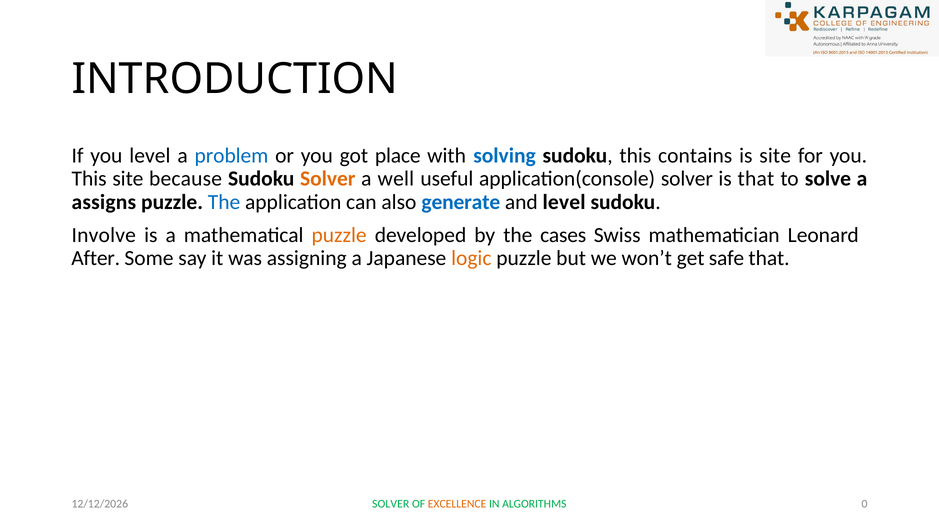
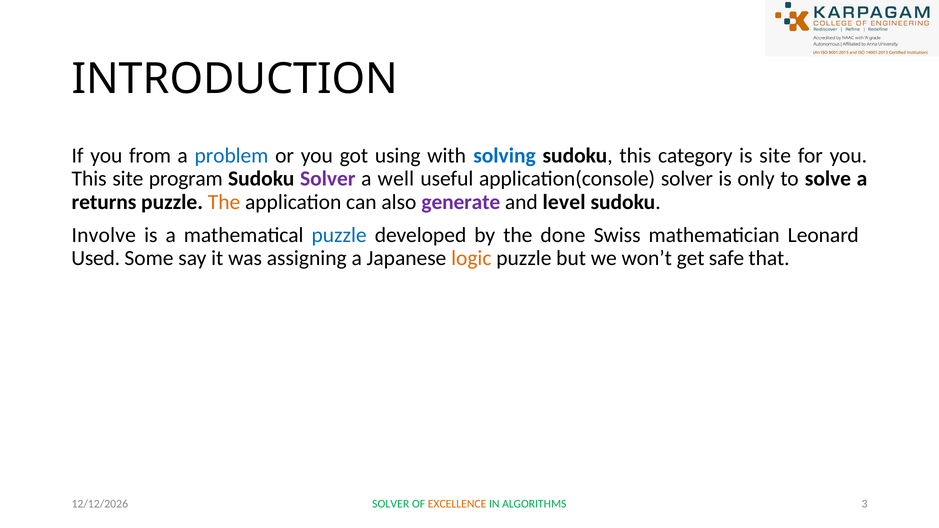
you level: level -> from
place: place -> using
contains: contains -> category
because: because -> program
Solver at (328, 179) colour: orange -> purple
is that: that -> only
assigns: assigns -> returns
The at (224, 202) colour: blue -> orange
generate colour: blue -> purple
puzzle at (339, 235) colour: orange -> blue
cases: cases -> done
After: After -> Used
0: 0 -> 3
